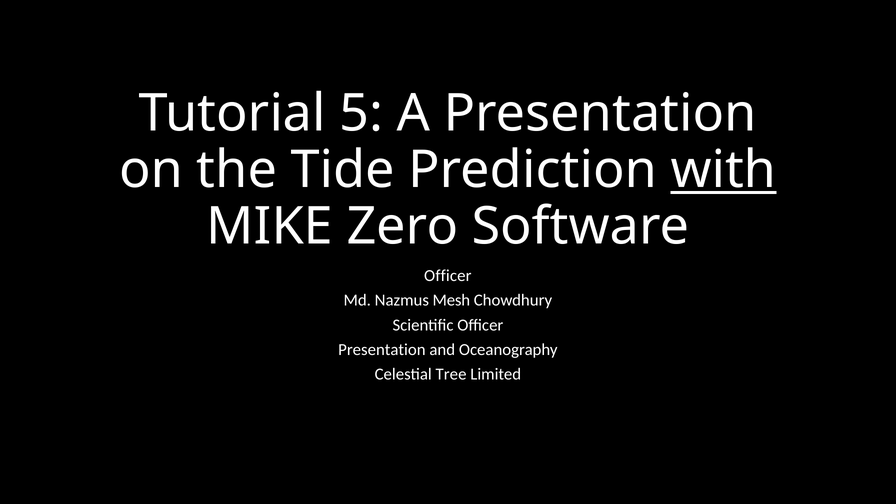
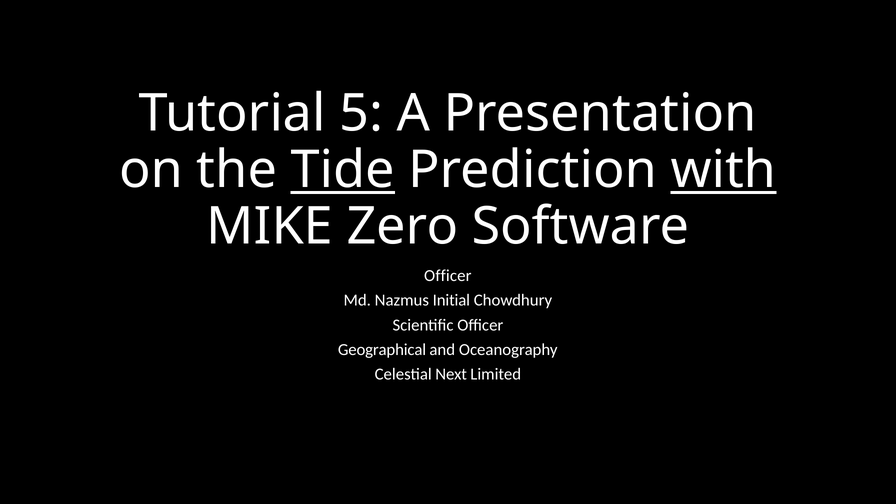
Tide underline: none -> present
Mesh: Mesh -> Initial
Presentation at (382, 350): Presentation -> Geographical
Tree: Tree -> Next
